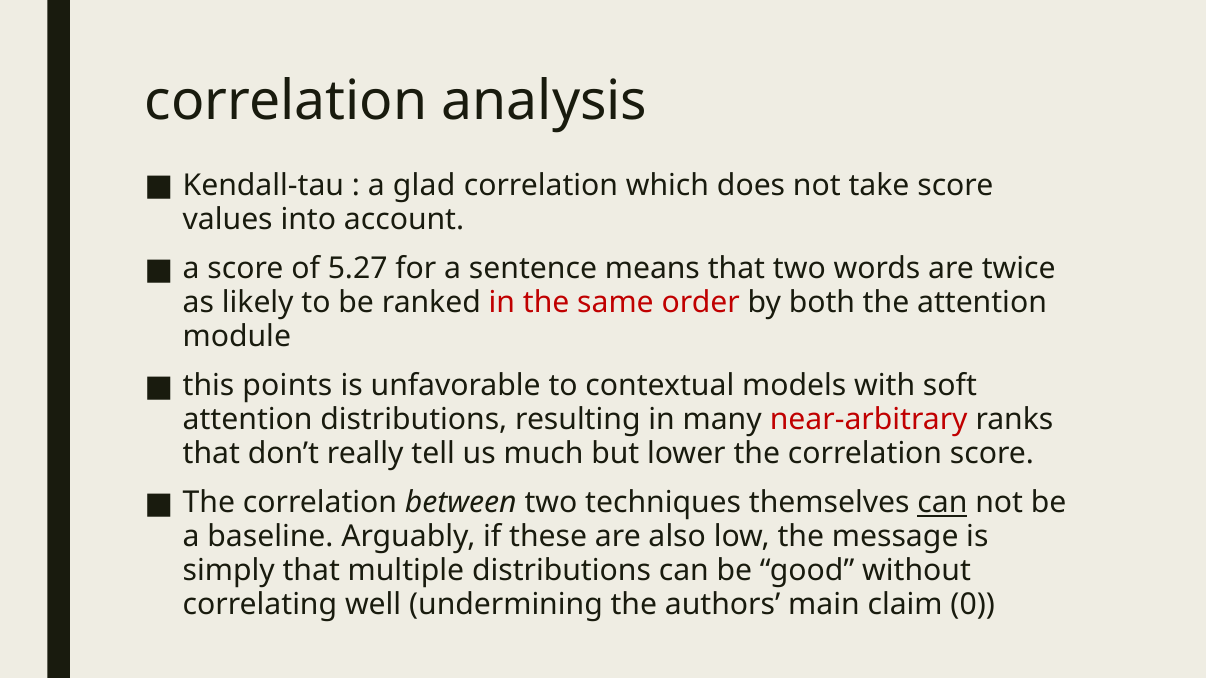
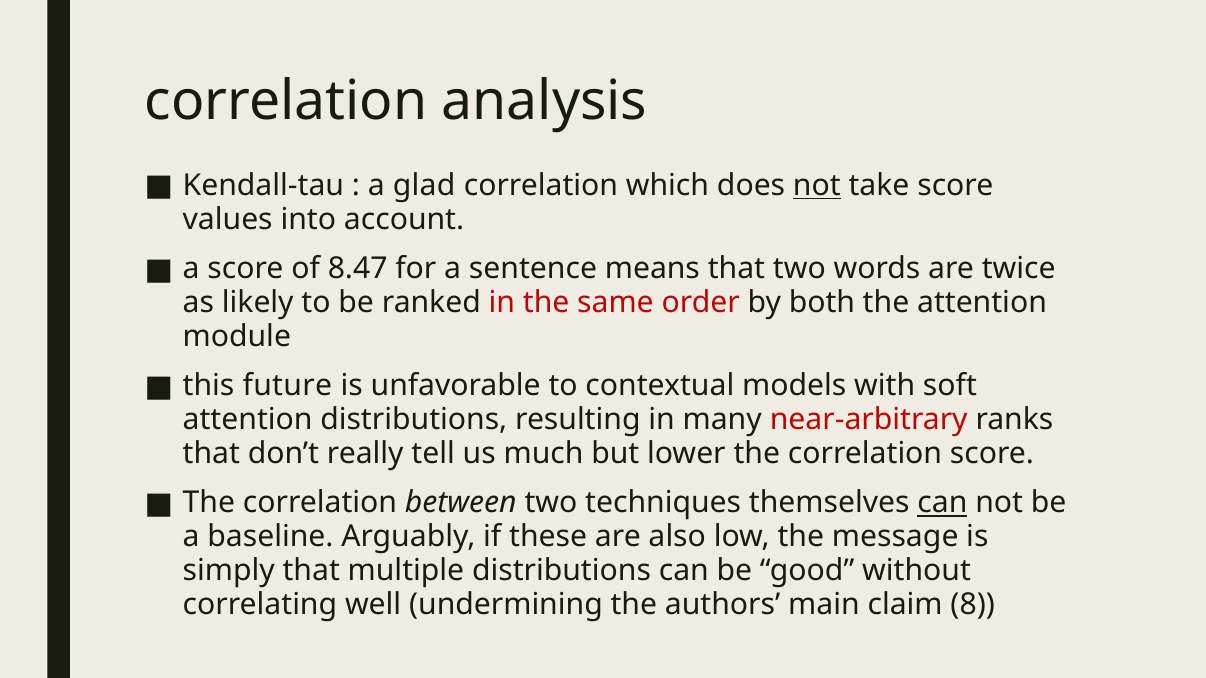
not at (817, 186) underline: none -> present
5.27: 5.27 -> 8.47
points: points -> future
0: 0 -> 8
